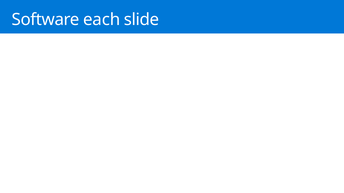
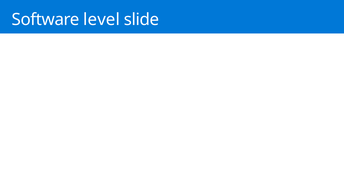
each: each -> level
